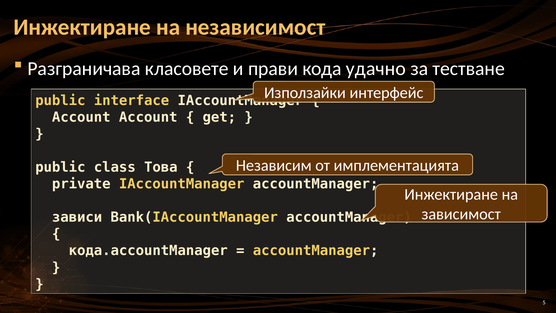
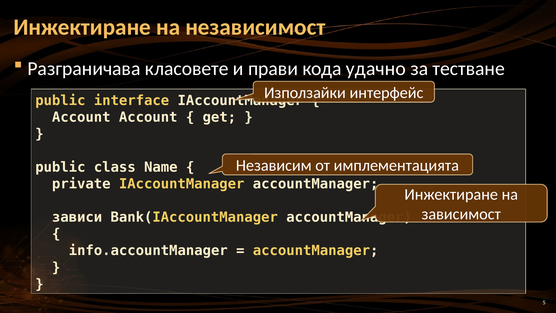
Това: Това -> Name
кода.accountManager: кода.accountManager -> info.accountManager
